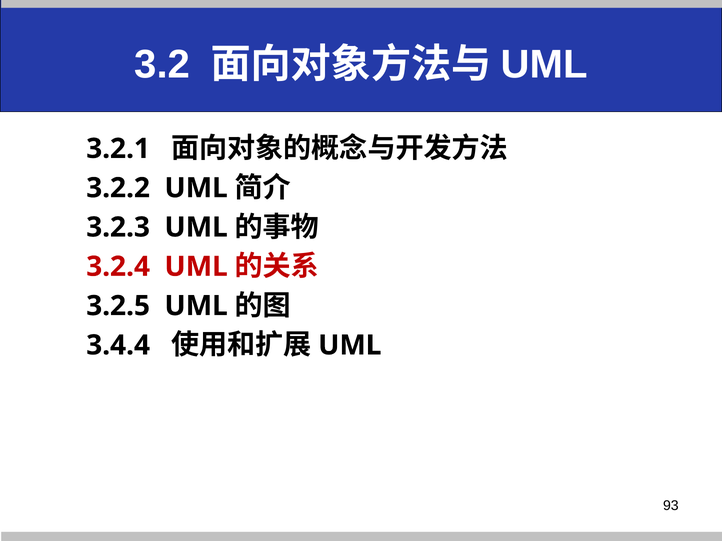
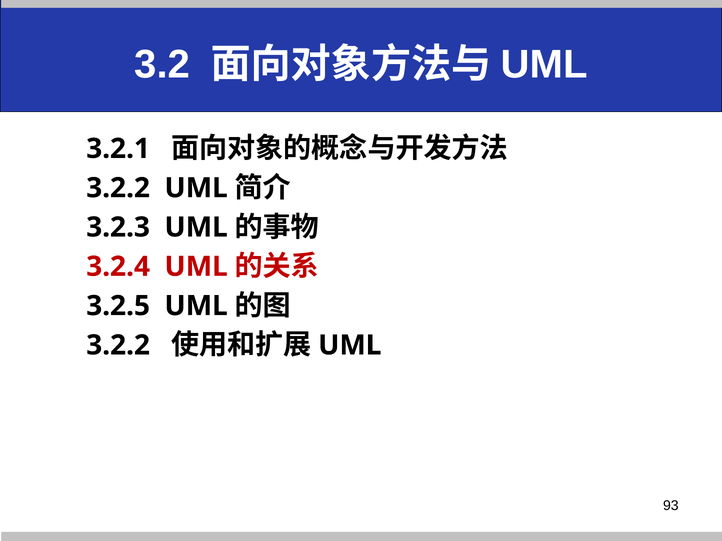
3.4.4 at (118, 345): 3.4.4 -> 3.2.2
